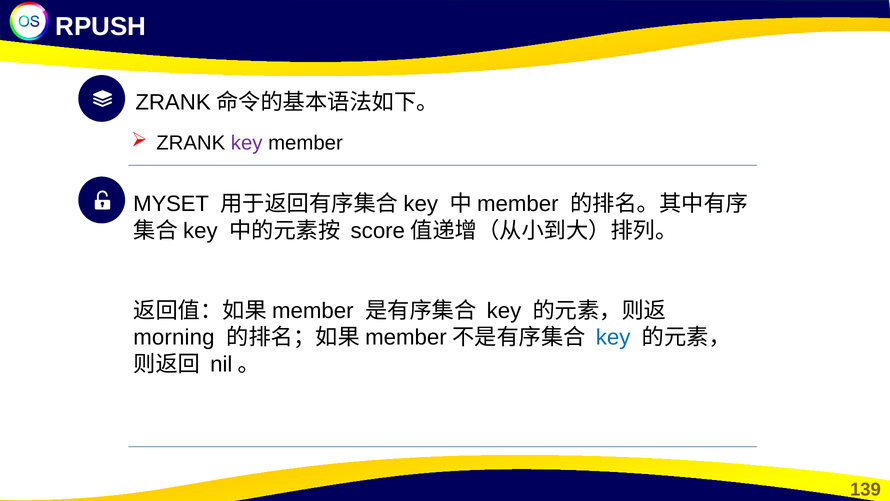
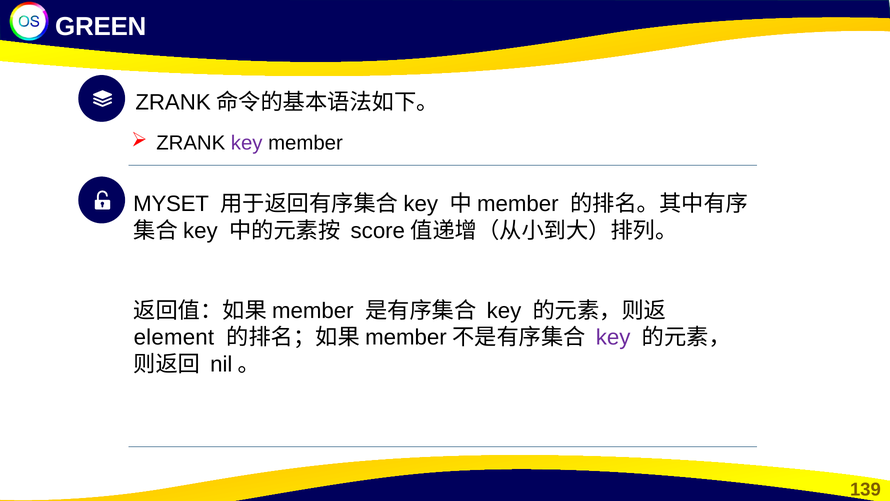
RPUSH: RPUSH -> GREEN
morning: morning -> element
key at (613, 337) colour: blue -> purple
